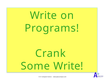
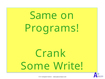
Write at (43, 15): Write -> Same
